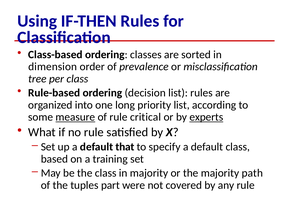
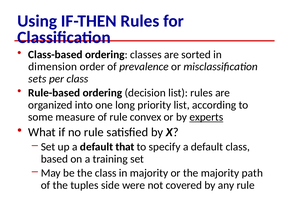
tree: tree -> sets
measure underline: present -> none
critical: critical -> convex
part: part -> side
